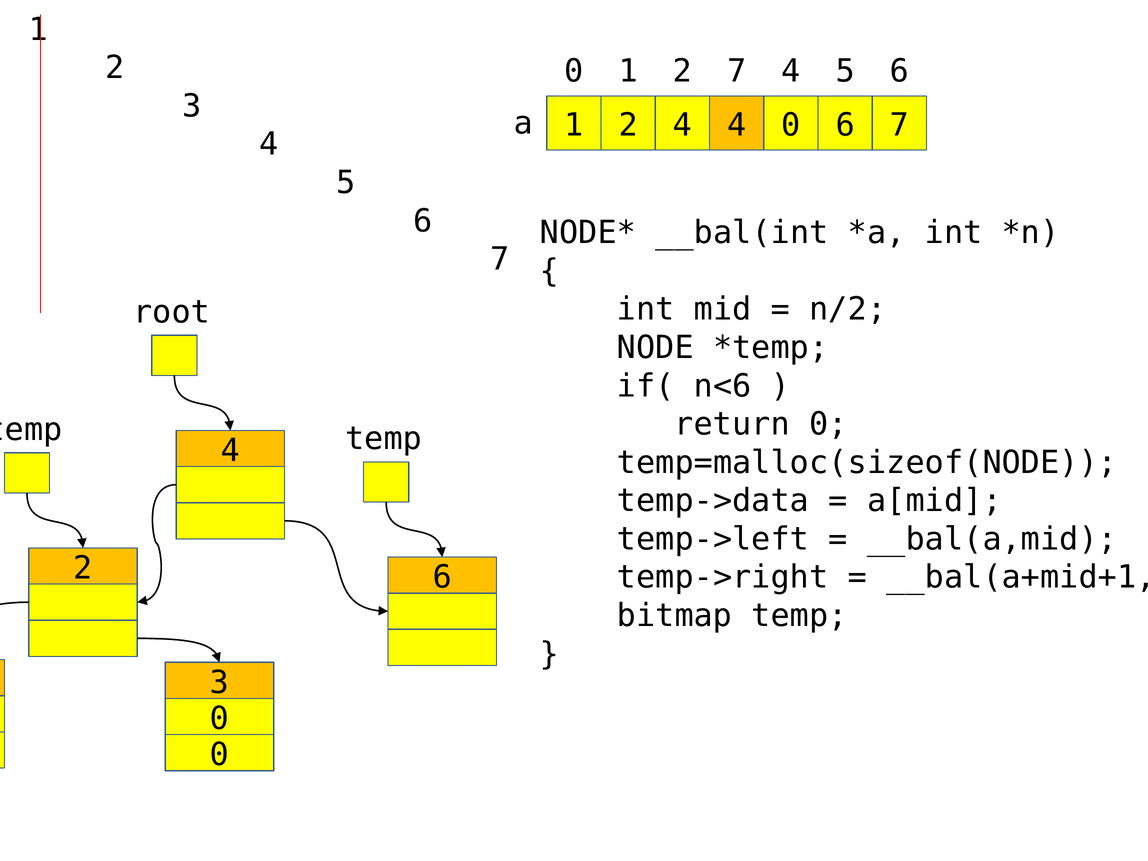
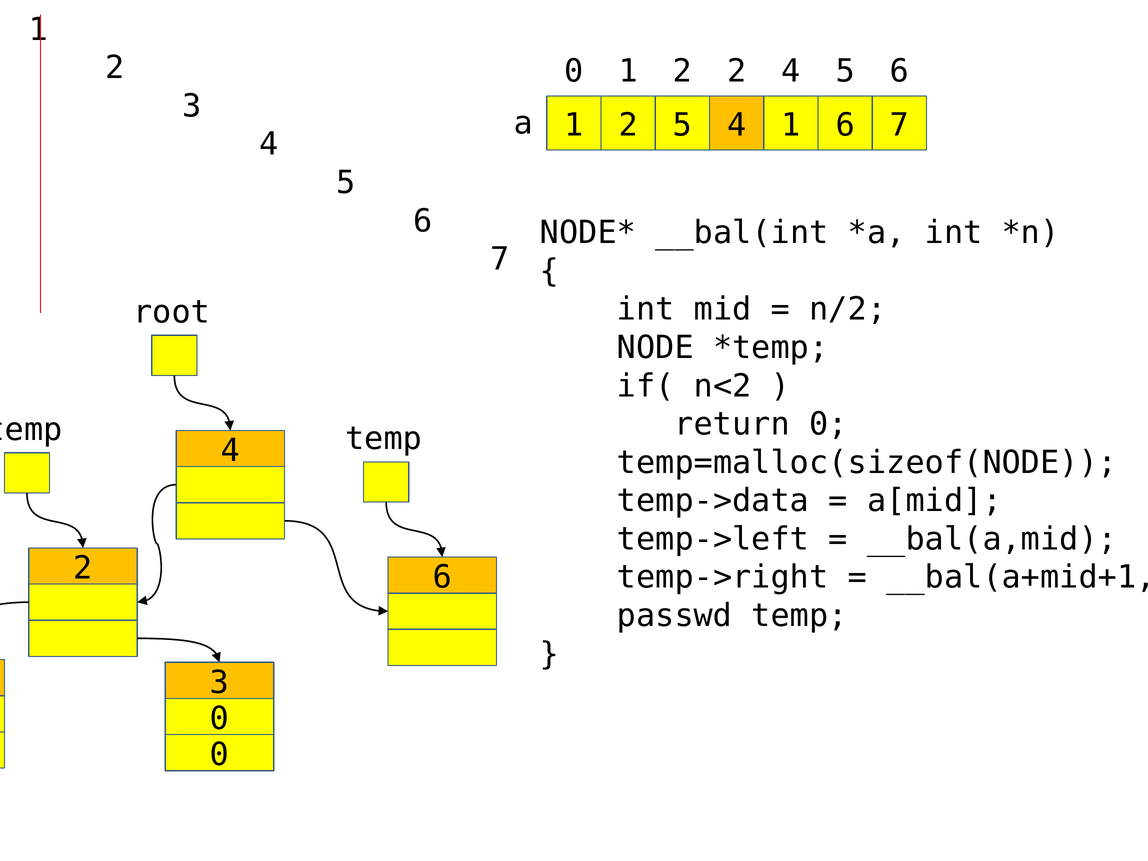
2 7: 7 -> 2
2 4: 4 -> 5
4 0: 0 -> 1
n<6: n<6 -> n<2
bitmap: bitmap -> passwd
